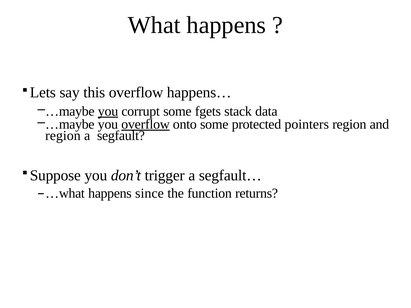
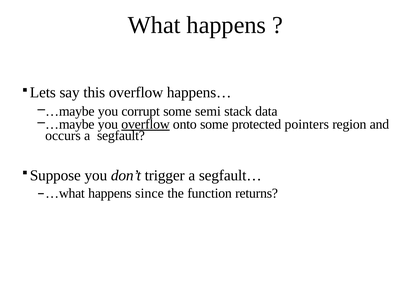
you at (108, 111) underline: present -> none
fgets: fgets -> semi
region at (63, 136): region -> occurs
